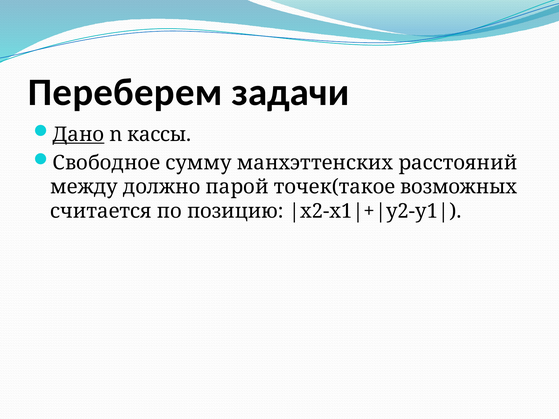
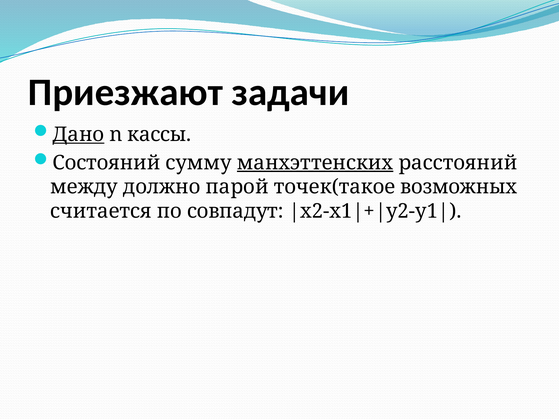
Переберем: Переберем -> Приезжают
Свободное: Свободное -> Состояний
манхэттенских underline: none -> present
позицию: позицию -> совпадут
